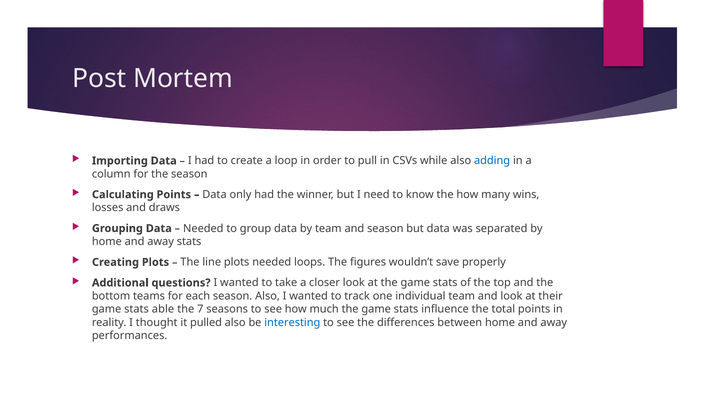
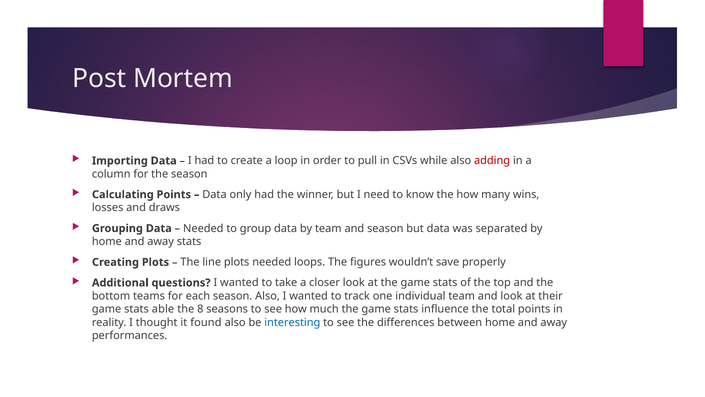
adding colour: blue -> red
7: 7 -> 8
pulled: pulled -> found
